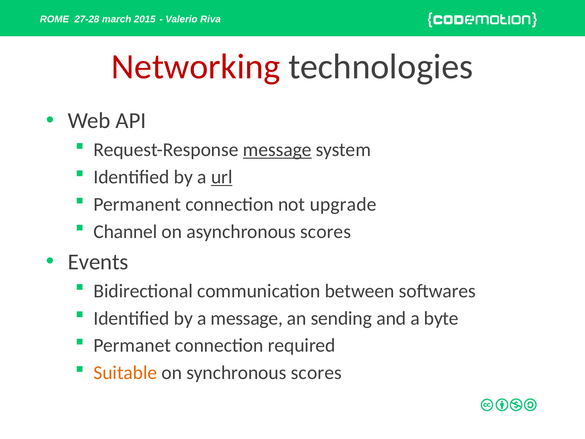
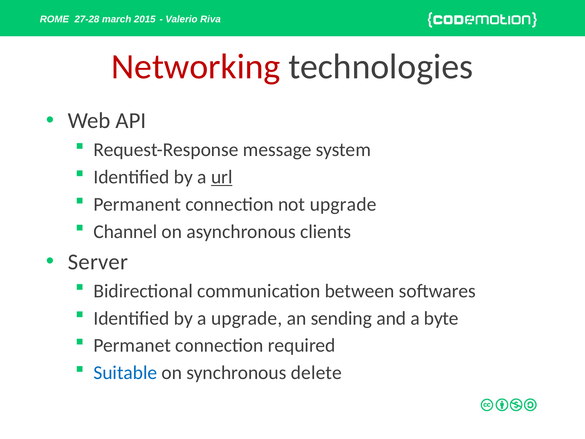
message at (277, 150) underline: present -> none
asynchronous scores: scores -> clients
Events: Events -> Server
a message: message -> upgrade
Suitable colour: orange -> blue
synchronous scores: scores -> delete
